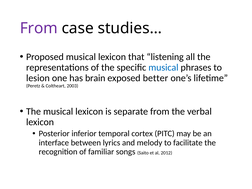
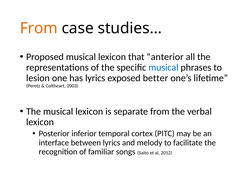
From at (39, 28) colour: purple -> orange
listening: listening -> anterior
has brain: brain -> lyrics
